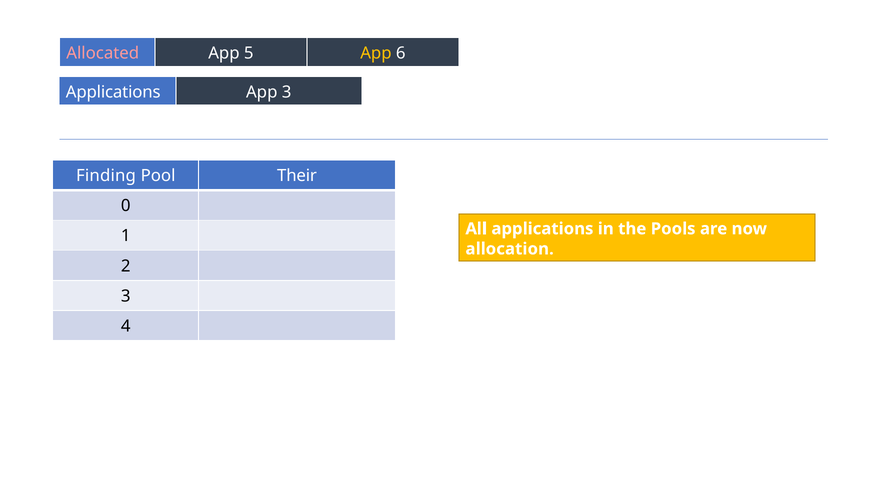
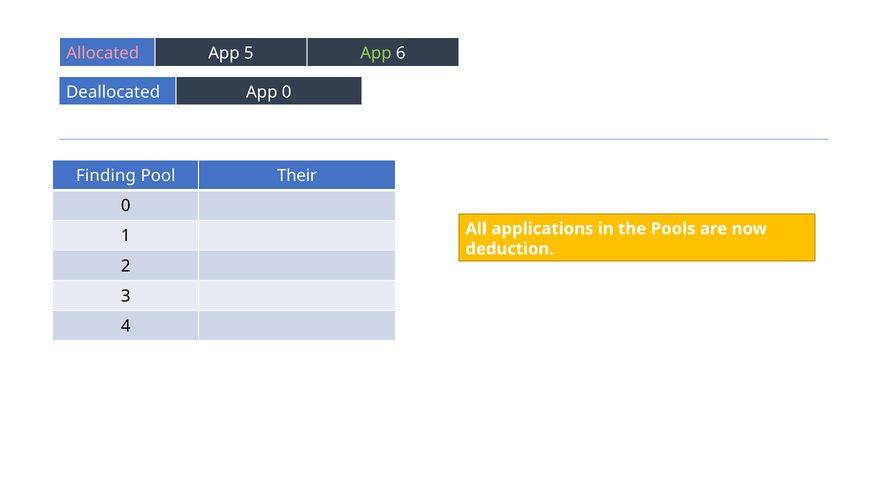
App at (376, 53) colour: yellow -> light green
Applications at (113, 92): Applications -> Deallocated
App 3: 3 -> 0
allocation: allocation -> deduction
